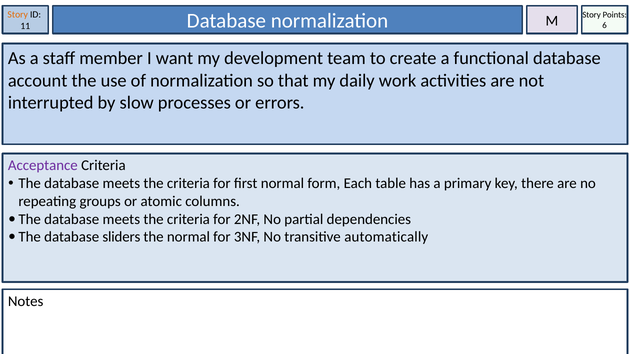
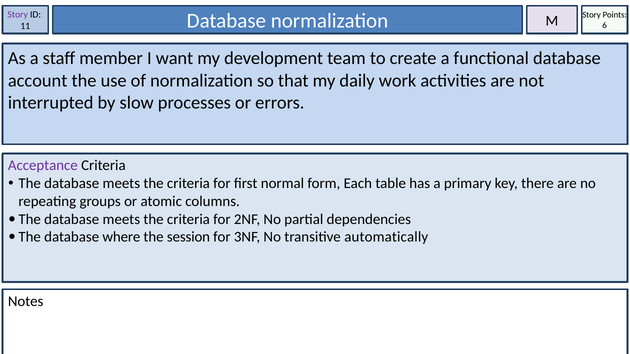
Story at (18, 14) colour: orange -> purple
sliders: sliders -> where
the normal: normal -> session
